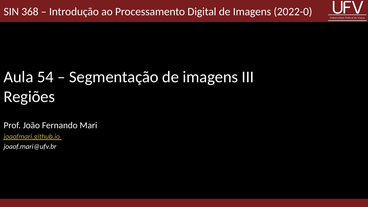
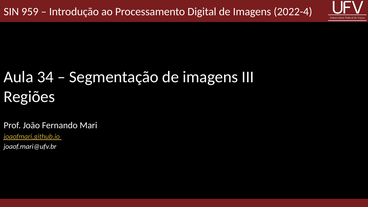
368: 368 -> 959
2022-0: 2022-0 -> 2022-4
54: 54 -> 34
